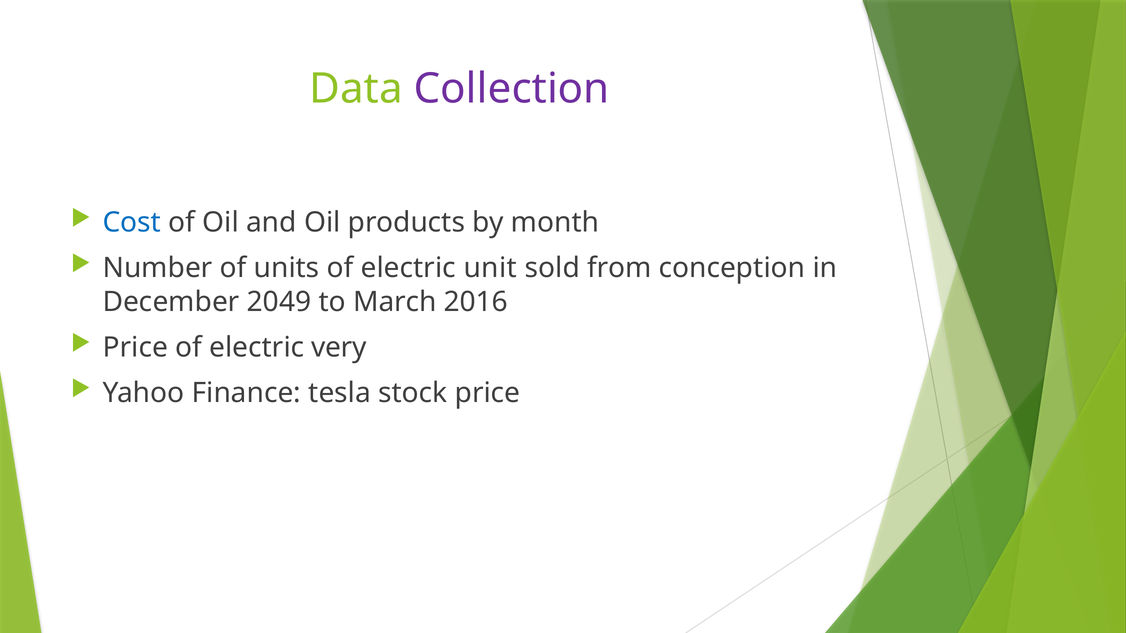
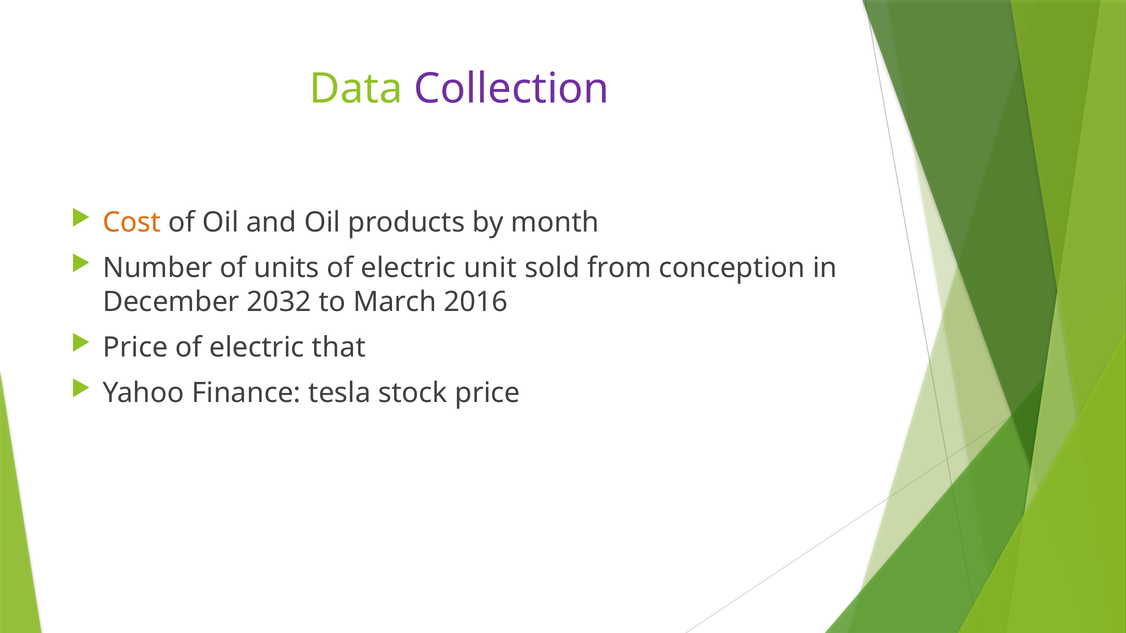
Cost colour: blue -> orange
2049: 2049 -> 2032
very: very -> that
